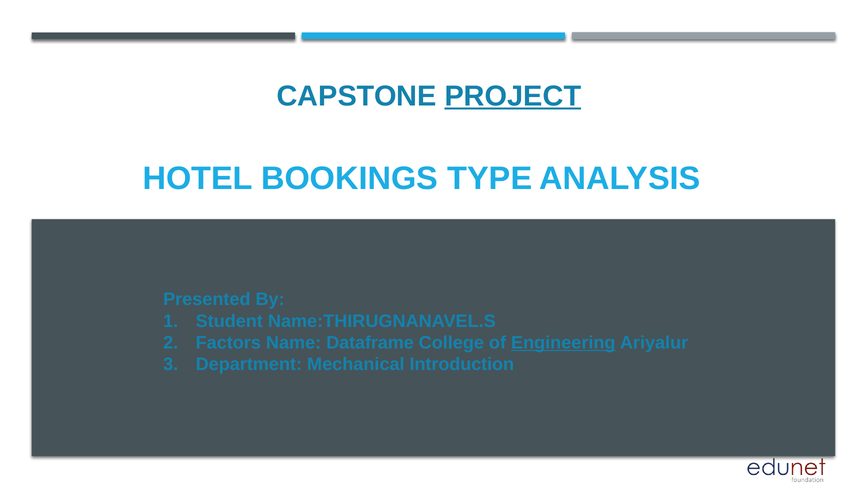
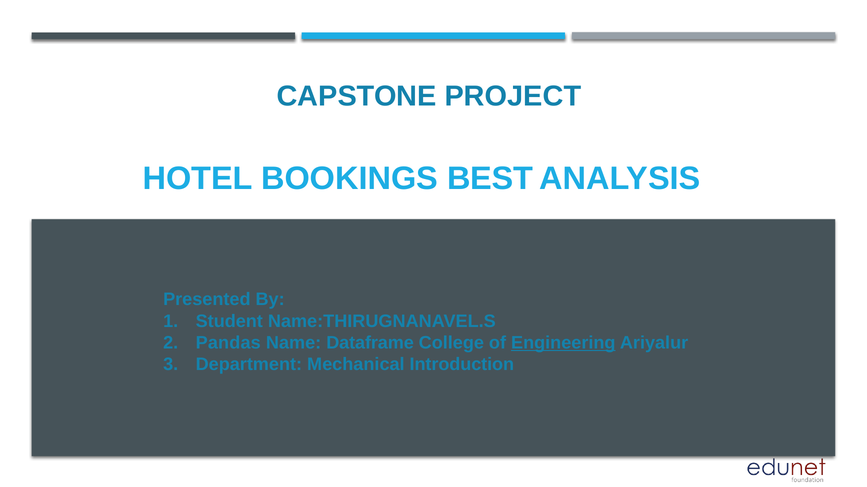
PROJECT underline: present -> none
TYPE: TYPE -> BEST
Factors: Factors -> Pandas
